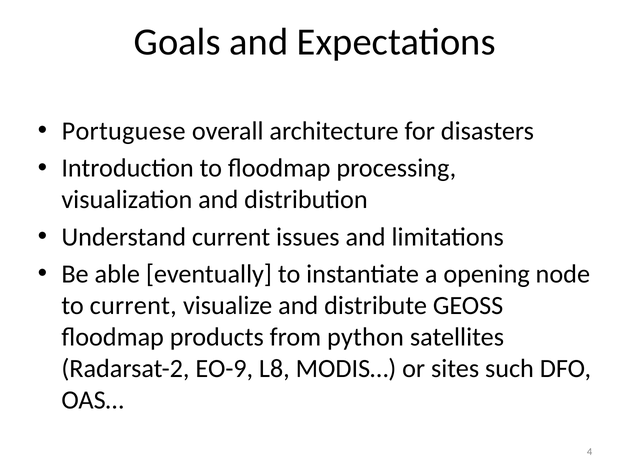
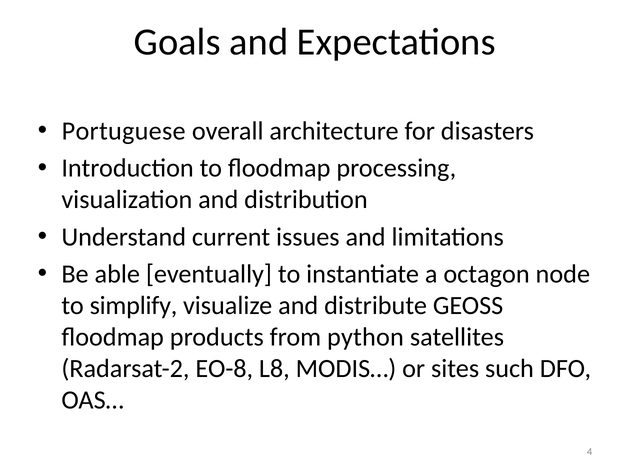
opening: opening -> octagon
to current: current -> simplify
EO-9: EO-9 -> EO-8
